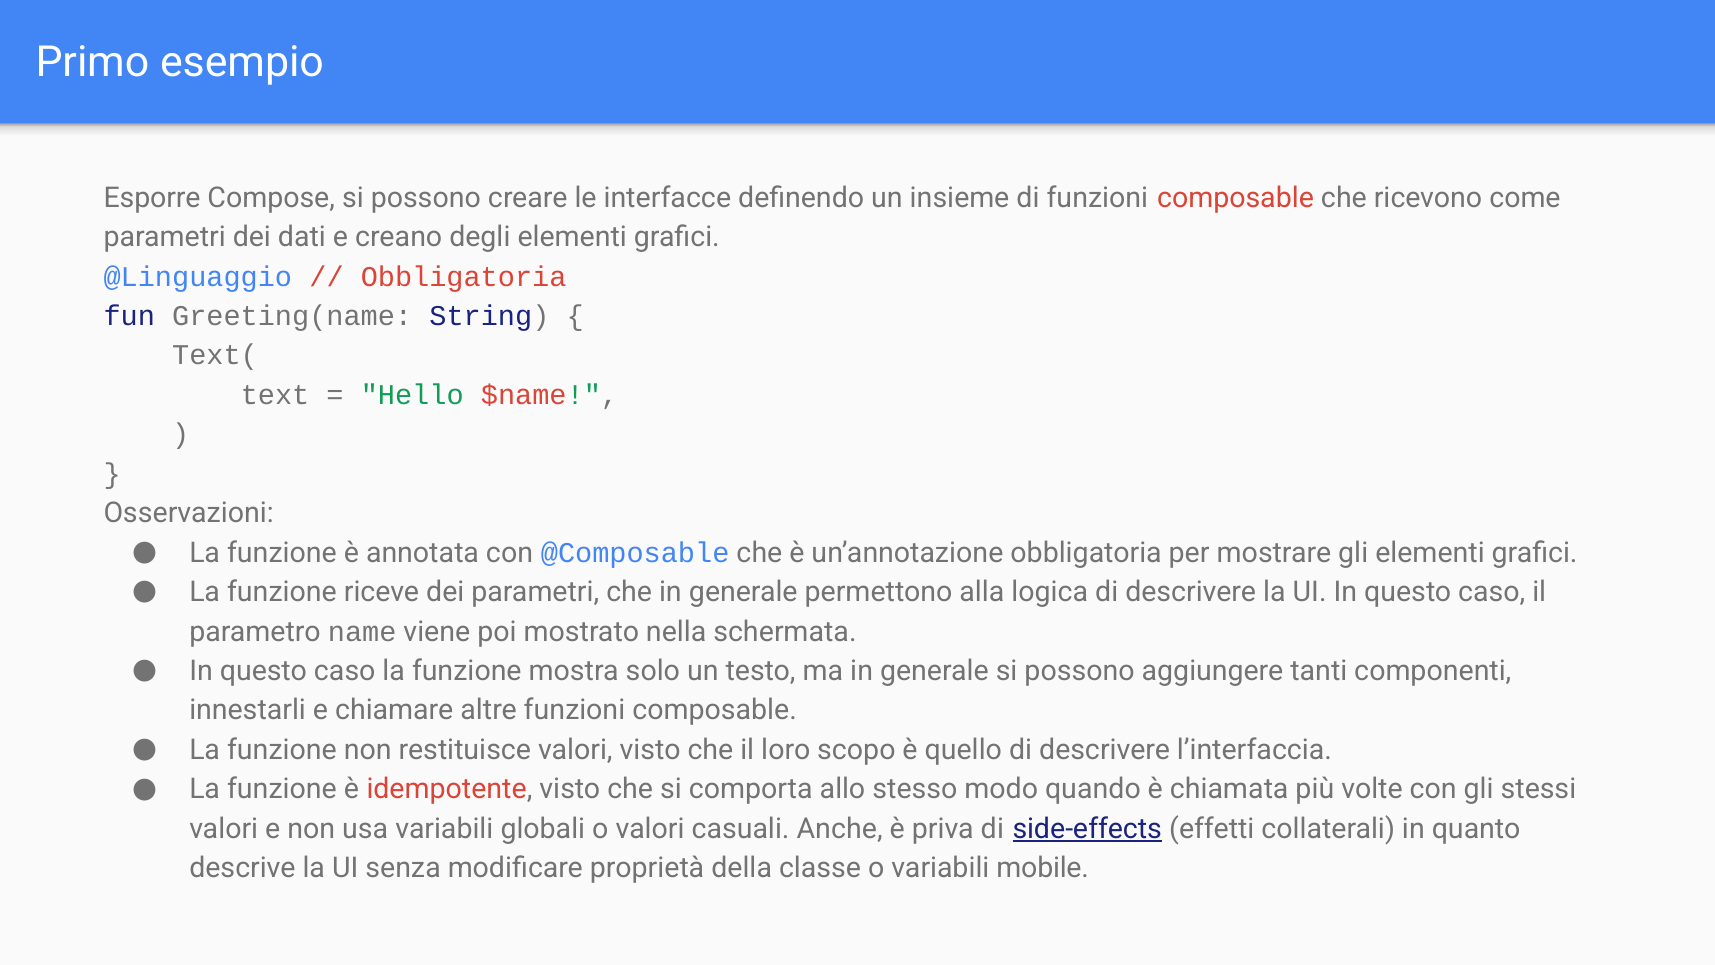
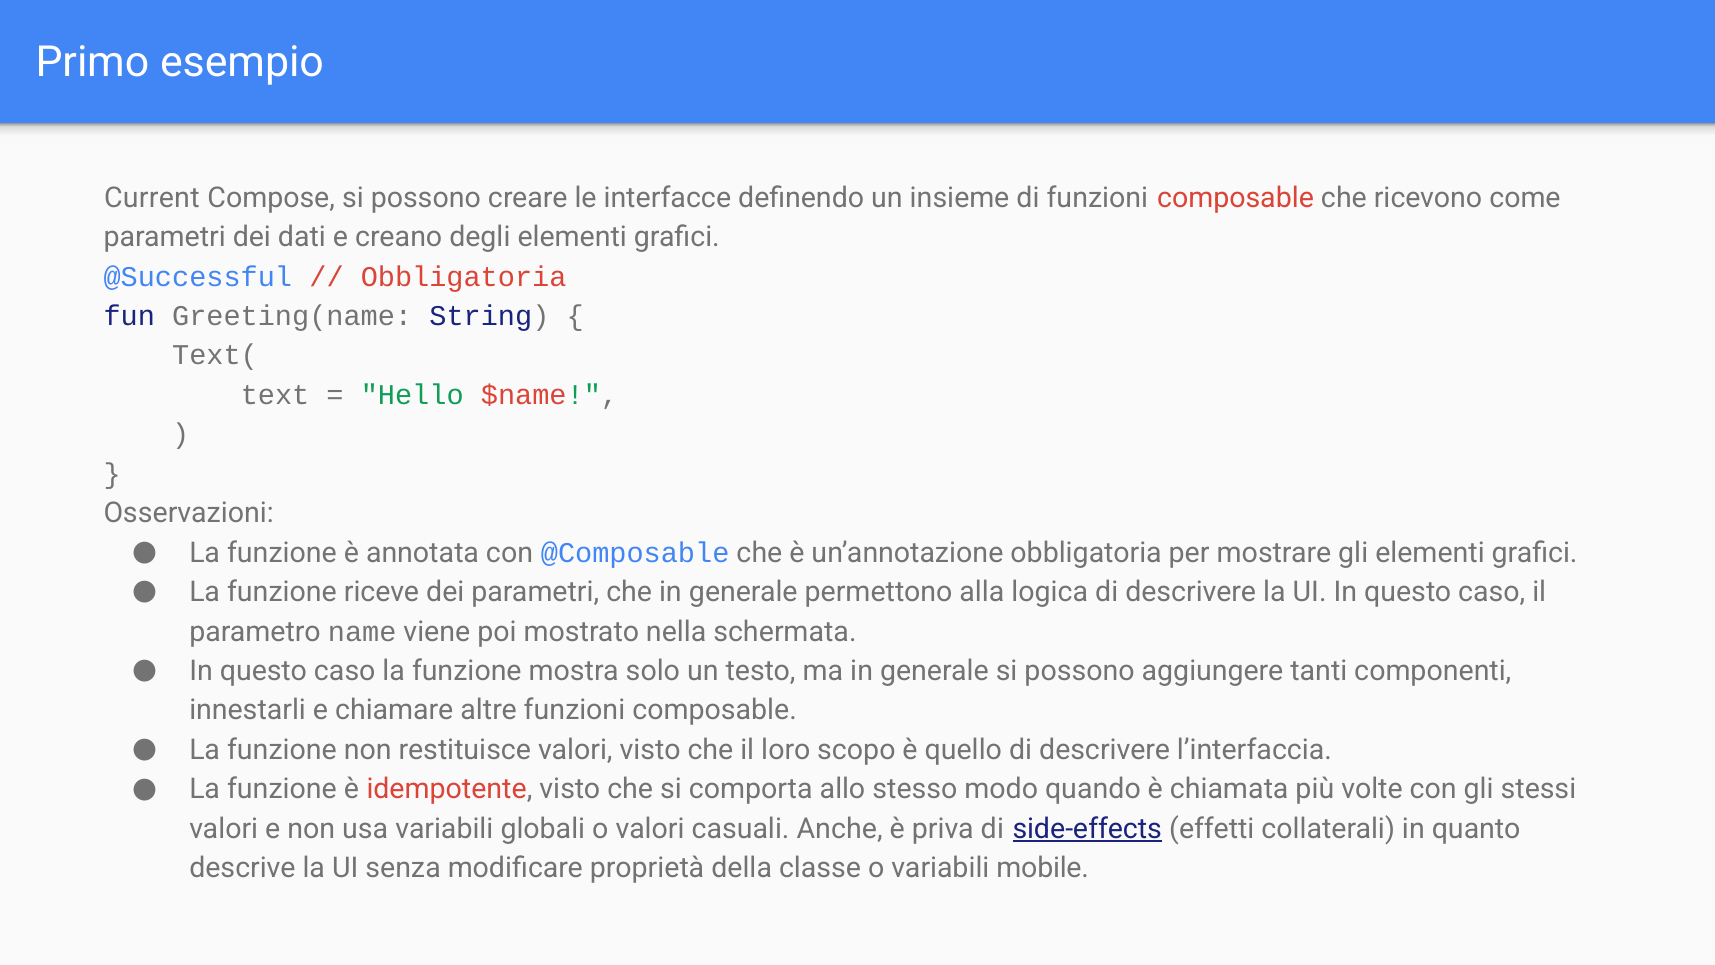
Esporre: Esporre -> Current
@Linguaggio: @Linguaggio -> @Successful
